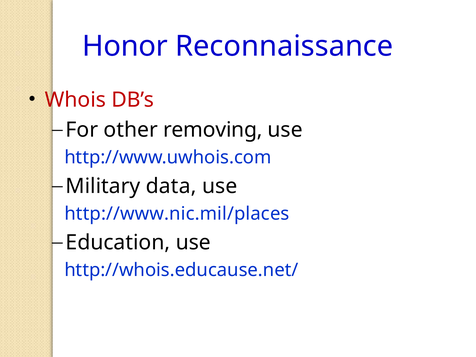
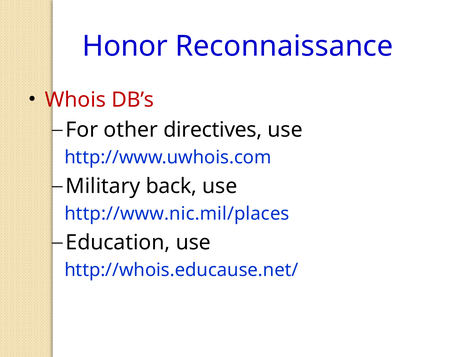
removing: removing -> directives
data: data -> back
